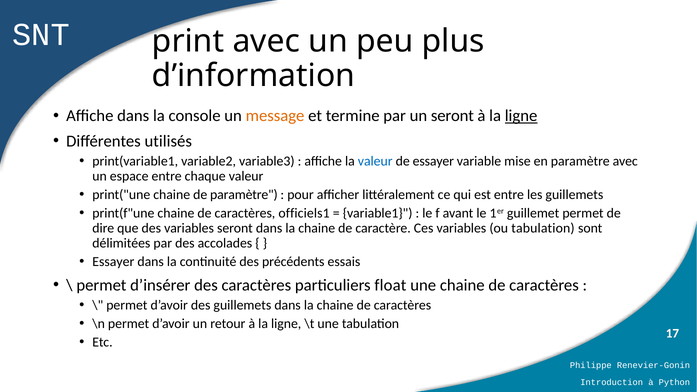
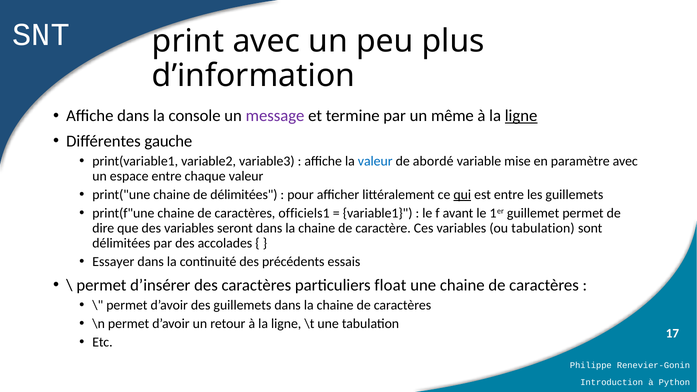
message colour: orange -> purple
un seront: seront -> même
utilisés: utilisés -> gauche
de essayer: essayer -> abordé
de paramètre: paramètre -> délimitées
qui underline: none -> present
